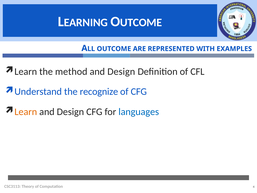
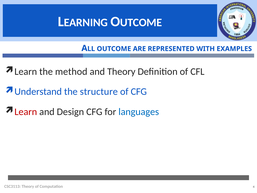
Design at (121, 71): Design -> Theory
recognize: recognize -> structure
Learn at (26, 112) colour: orange -> red
